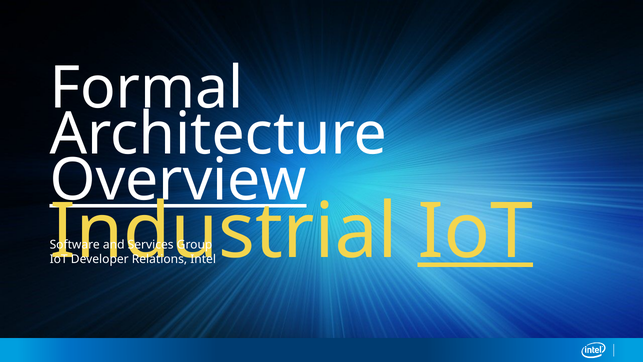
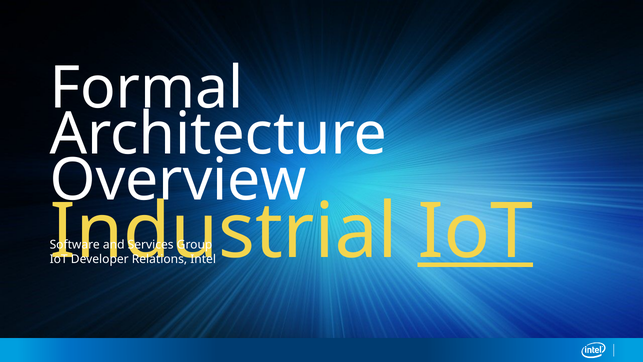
Overview underline: present -> none
